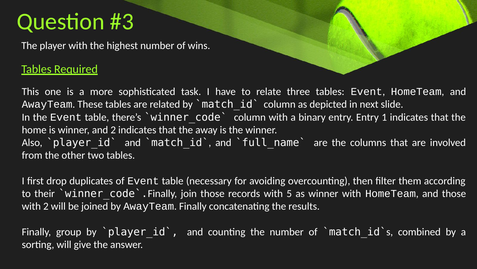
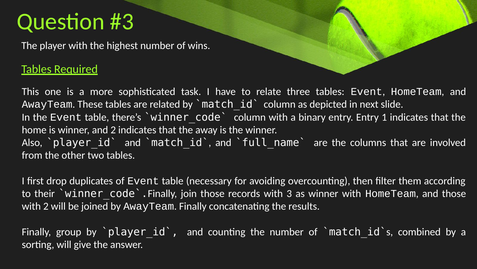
5: 5 -> 3
